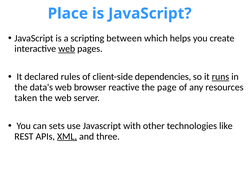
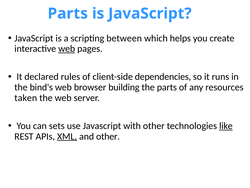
Place at (68, 13): Place -> Parts
runs underline: present -> none
data's: data's -> bind's
reactive: reactive -> building
the page: page -> parts
like underline: none -> present
and three: three -> other
